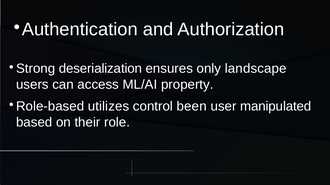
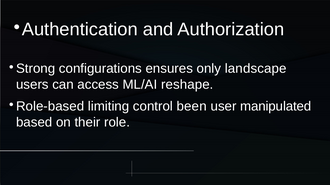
deserialization: deserialization -> configurations
property: property -> reshape
utilizes: utilizes -> limiting
